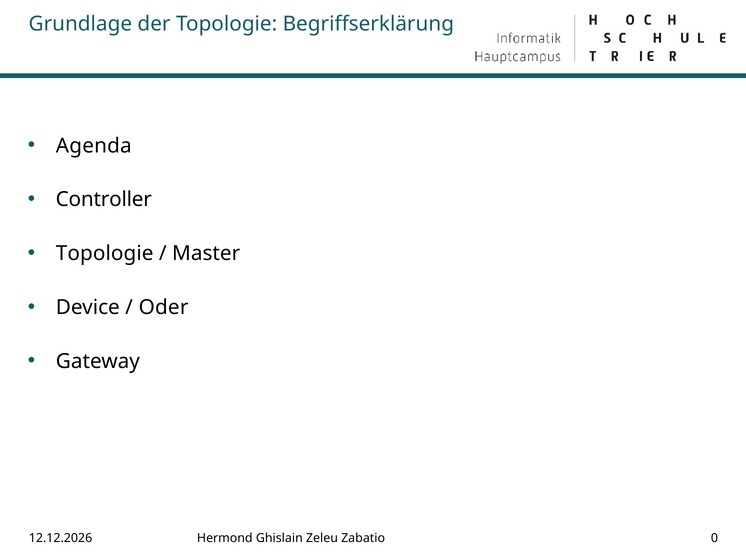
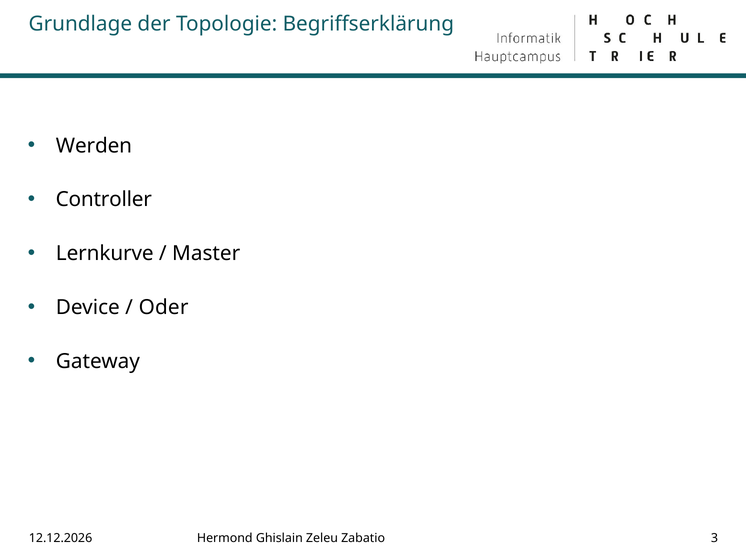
Agenda: Agenda -> Werden
Topologie at (105, 254): Topologie -> Lernkurve
0: 0 -> 3
